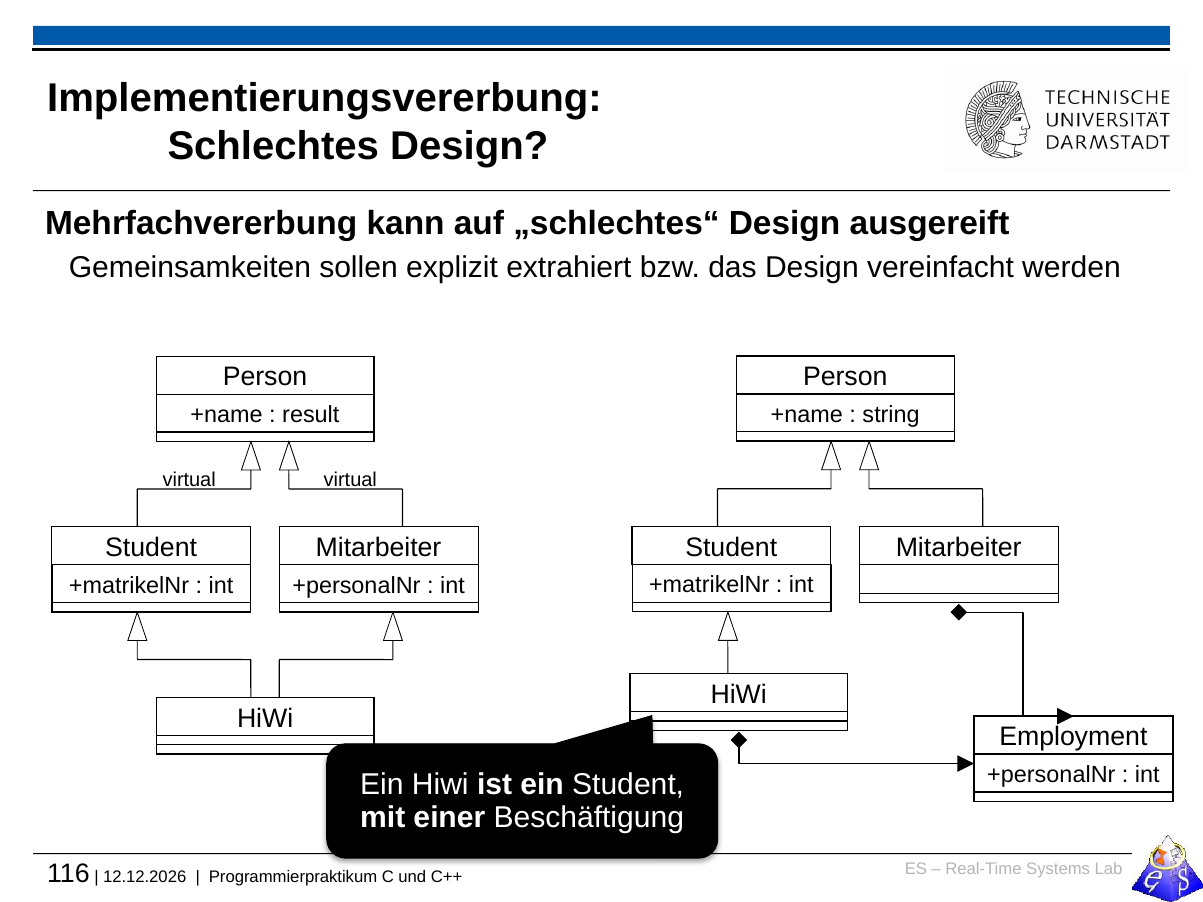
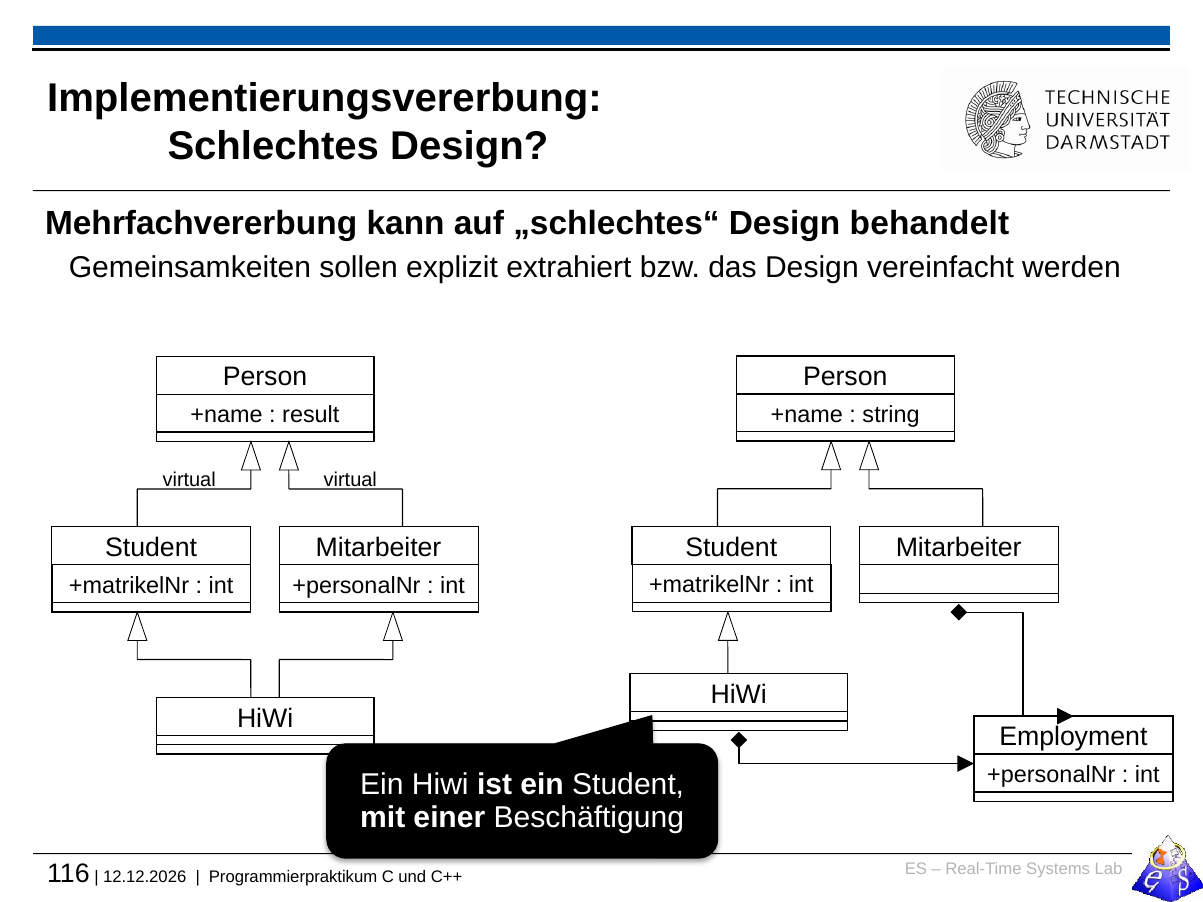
ausgereift: ausgereift -> behandelt
